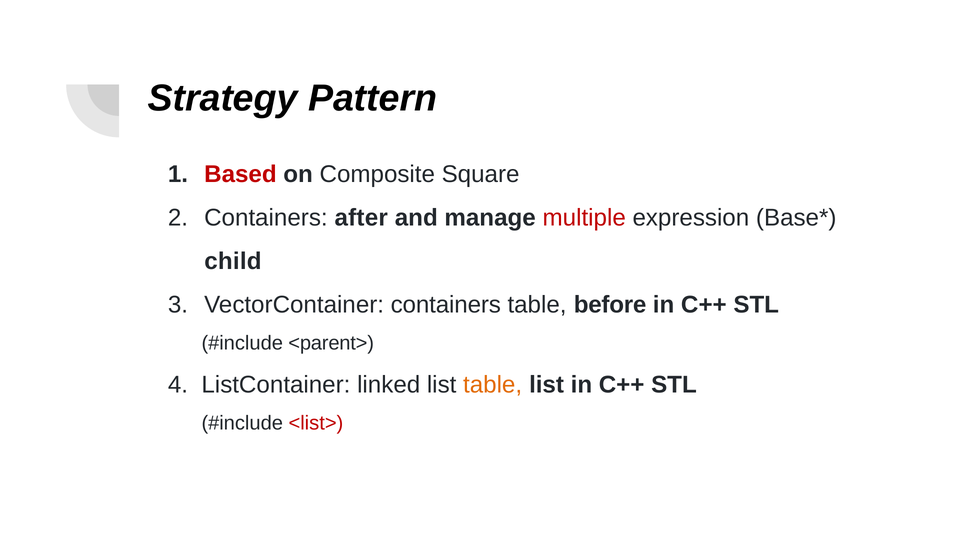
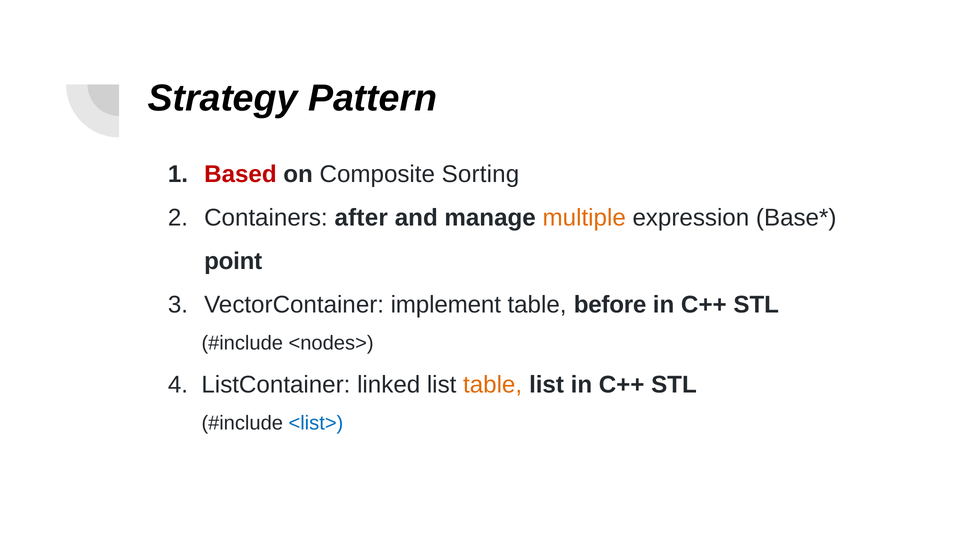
Square: Square -> Sorting
multiple colour: red -> orange
child: child -> point
VectorContainer containers: containers -> implement
<parent>: <parent> -> <nodes>
<list> colour: red -> blue
